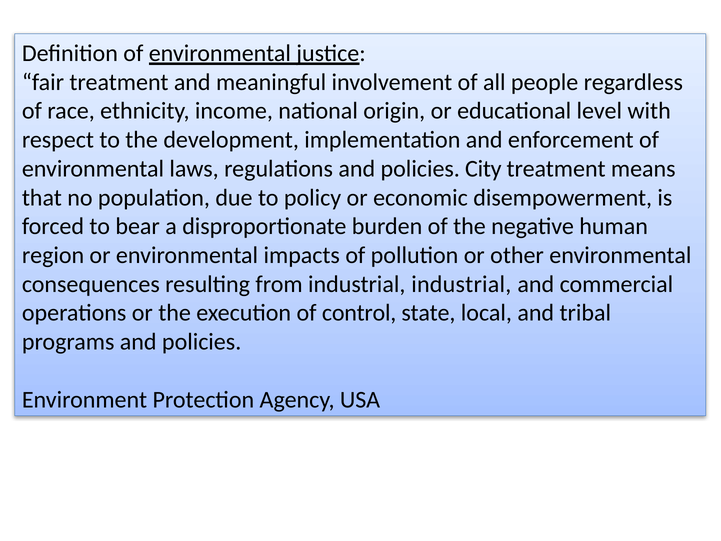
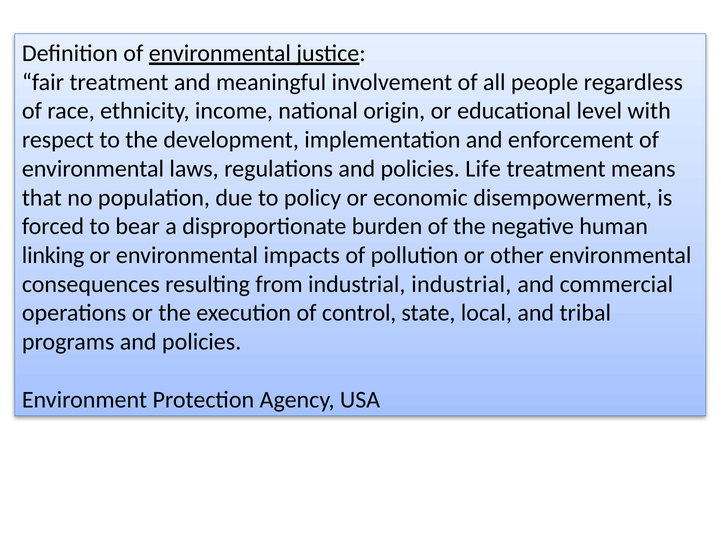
City: City -> Life
region: region -> linking
